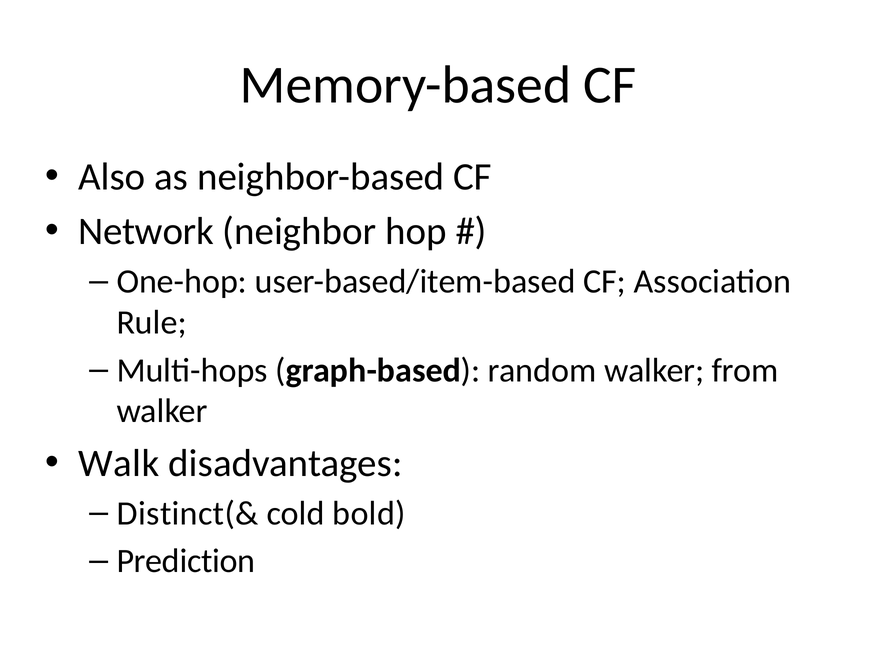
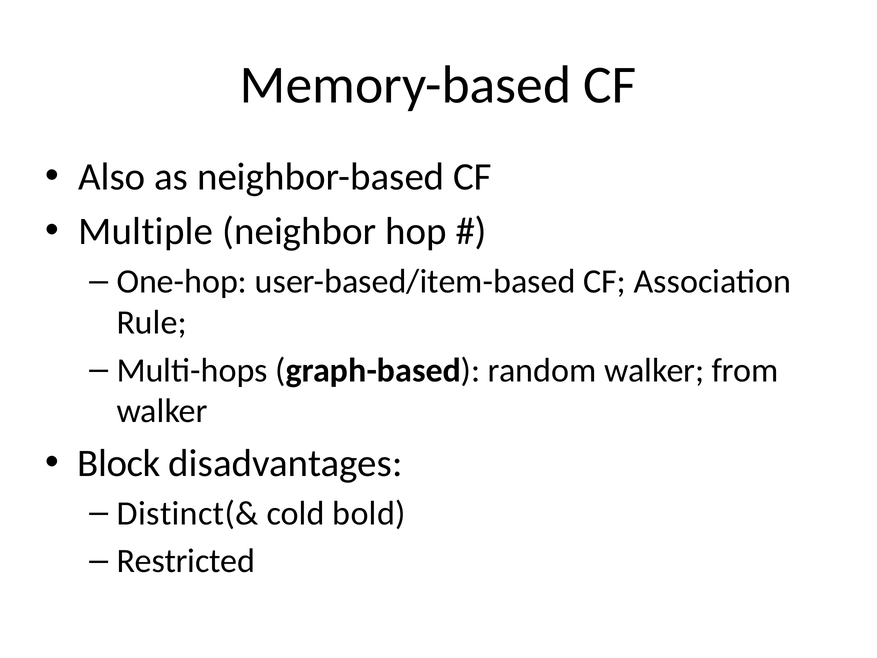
Network: Network -> Multiple
Walk: Walk -> Block
Prediction: Prediction -> Restricted
